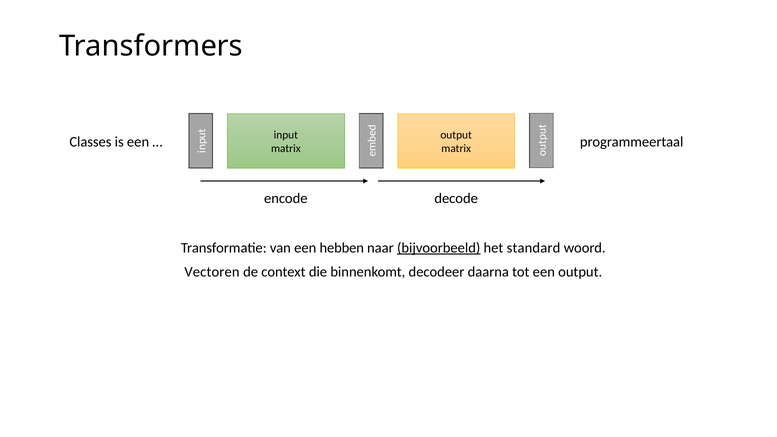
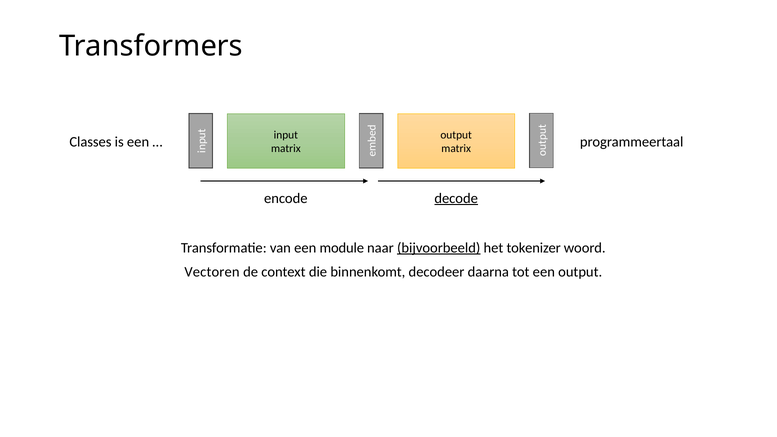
decode underline: none -> present
hebben: hebben -> module
standard: standard -> tokenizer
